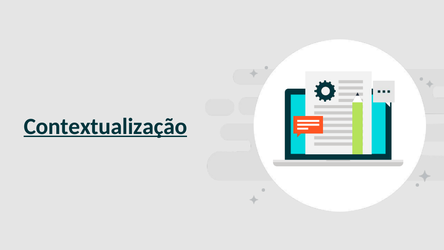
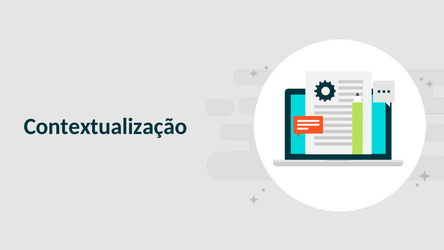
Contextualização underline: present -> none
